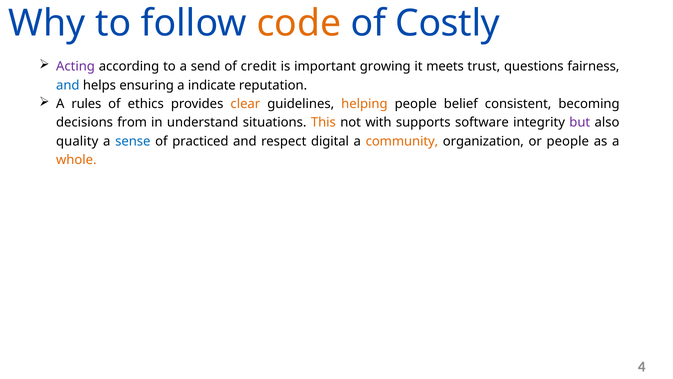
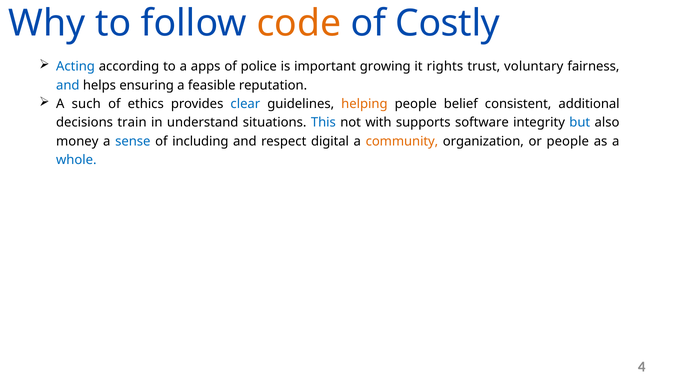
Acting colour: purple -> blue
send: send -> apps
credit: credit -> police
meets: meets -> rights
questions: questions -> voluntary
indicate: indicate -> feasible
rules: rules -> such
clear colour: orange -> blue
becoming: becoming -> additional
from: from -> train
This colour: orange -> blue
but colour: purple -> blue
quality: quality -> money
practiced: practiced -> including
whole colour: orange -> blue
